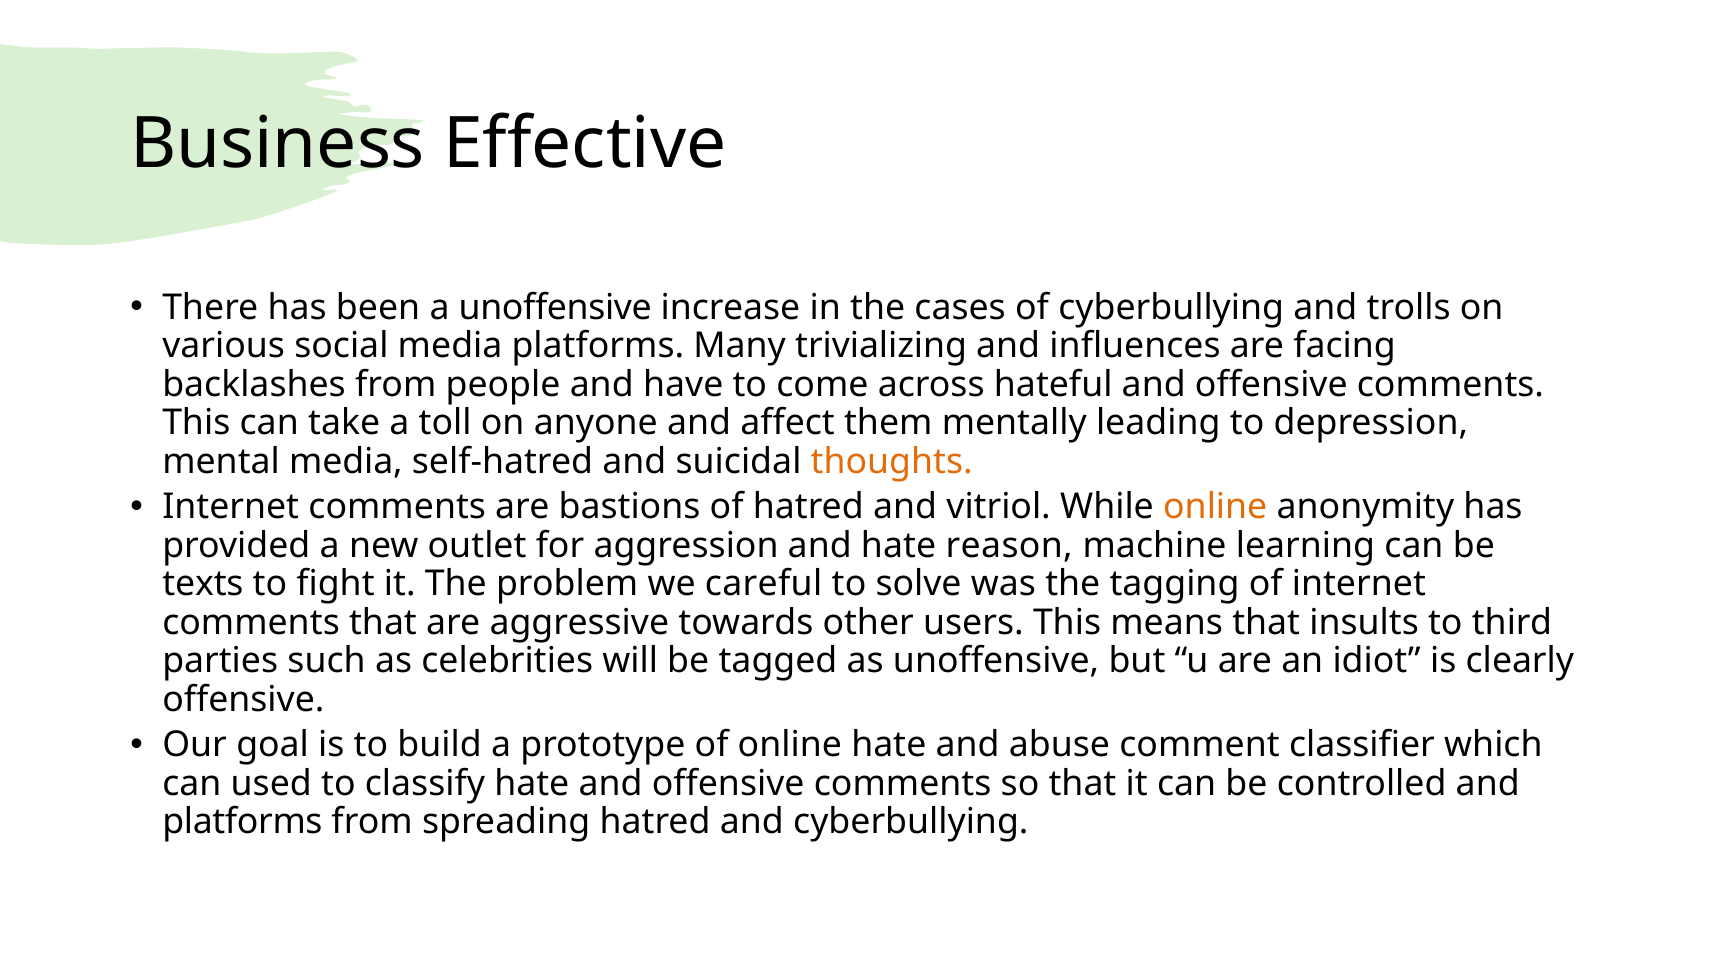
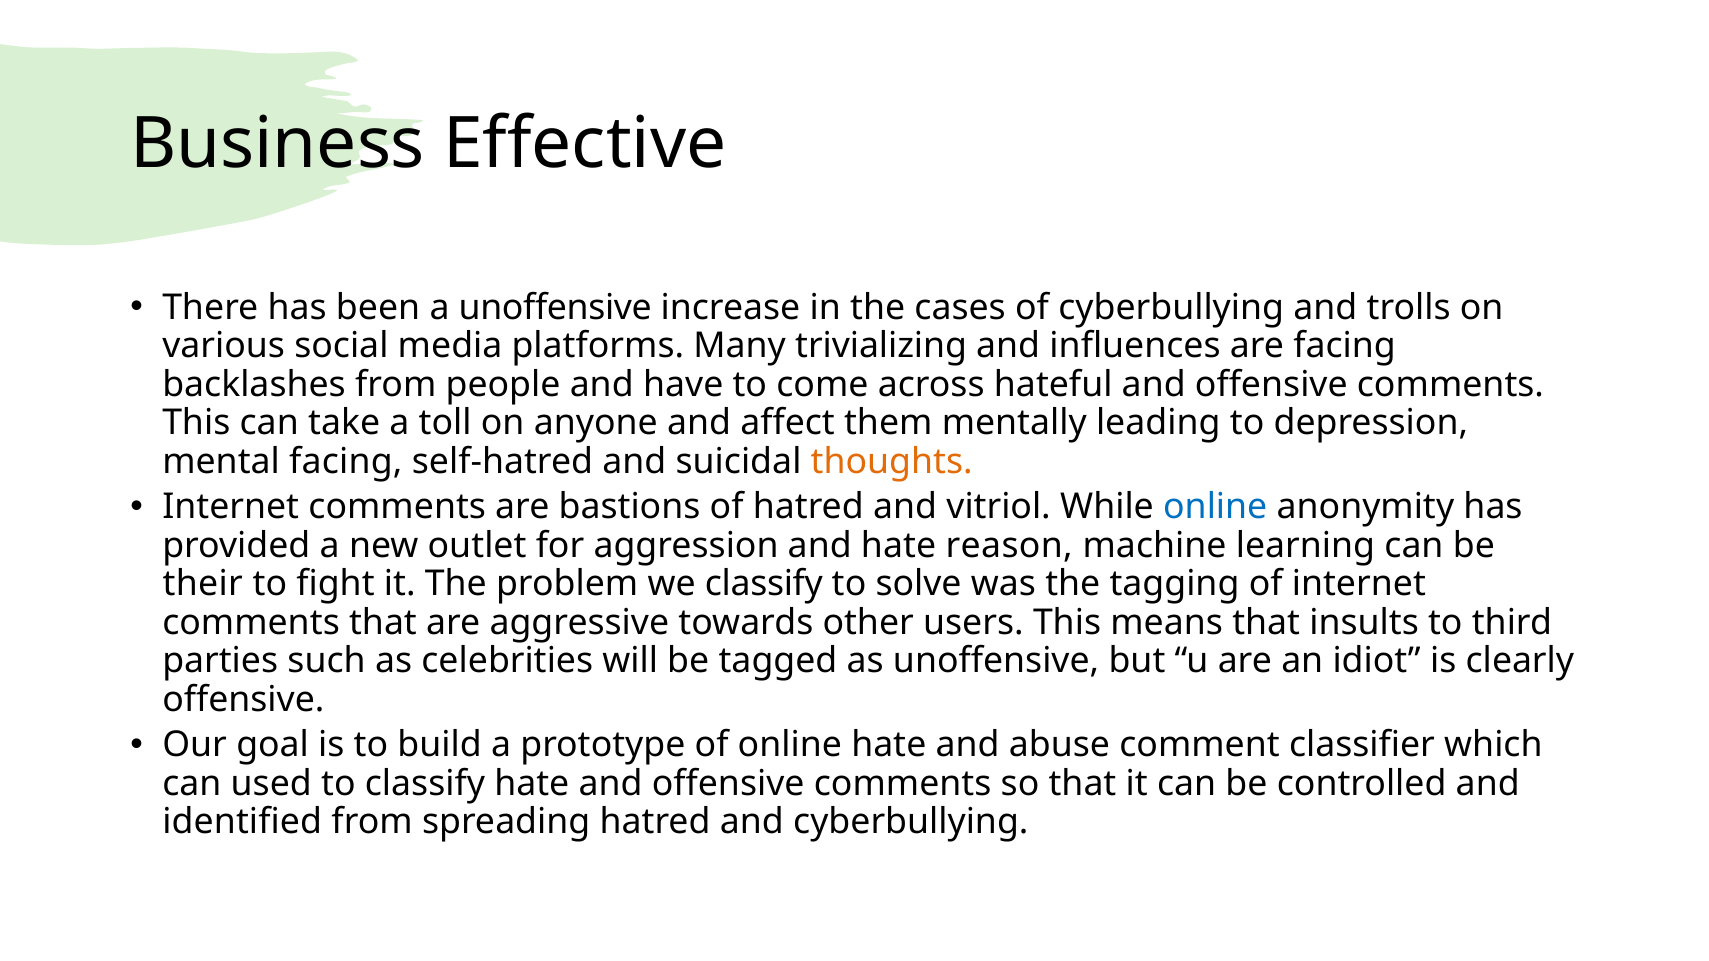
mental media: media -> facing
online at (1215, 507) colour: orange -> blue
texts: texts -> their
we careful: careful -> classify
platforms at (242, 822): platforms -> identified
